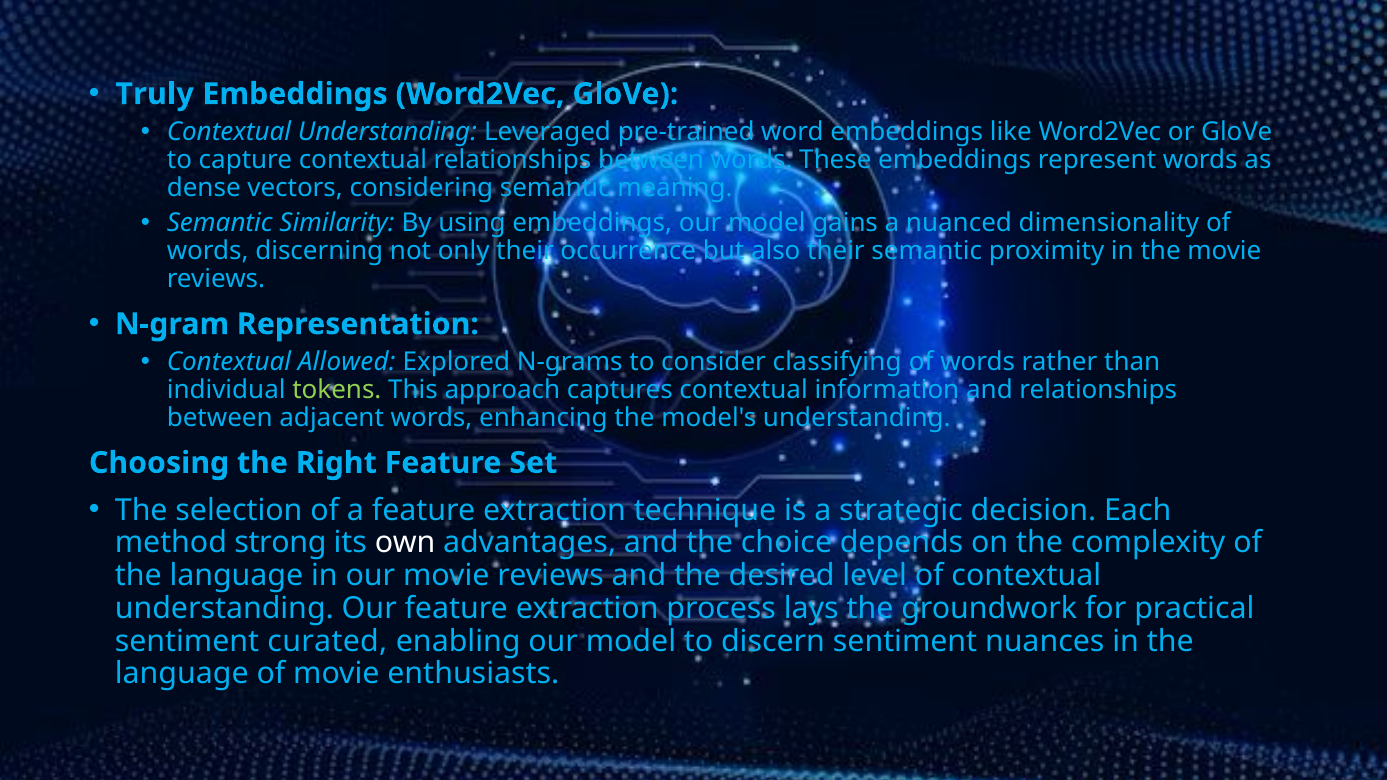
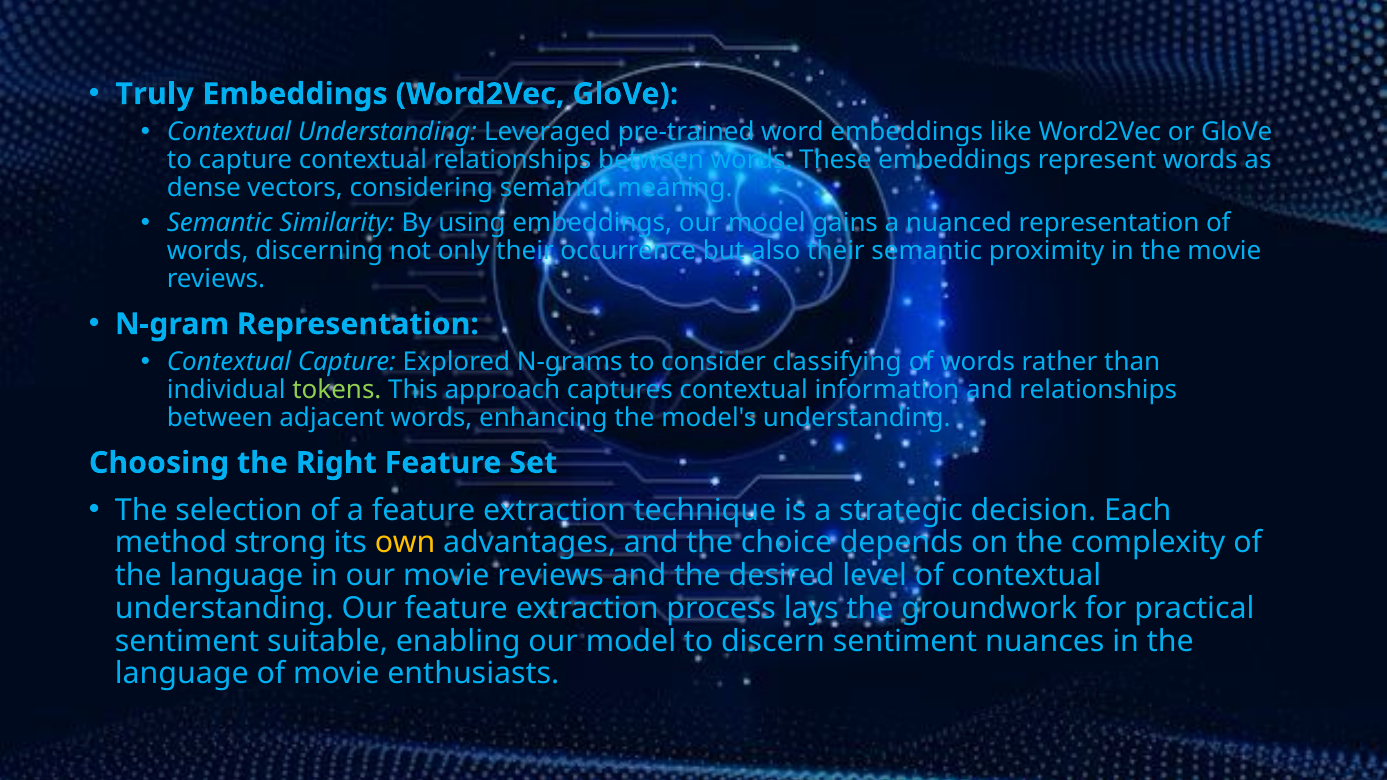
nuanced dimensionality: dimensionality -> representation
Contextual Allowed: Allowed -> Capture
own colour: white -> yellow
curated: curated -> suitable
